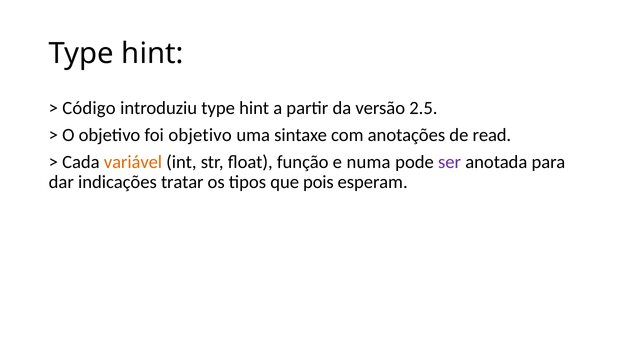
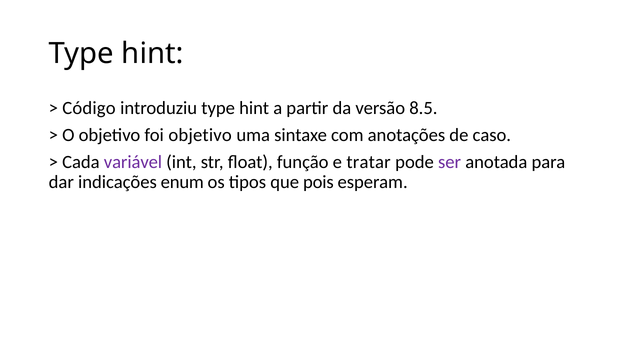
2.5: 2.5 -> 8.5
read: read -> caso
variável colour: orange -> purple
numa: numa -> tratar
tratar: tratar -> enum
